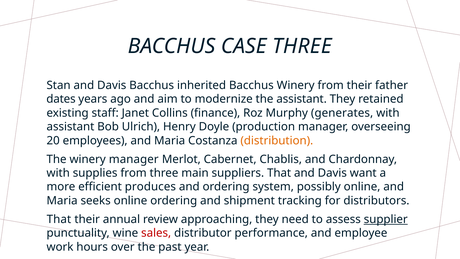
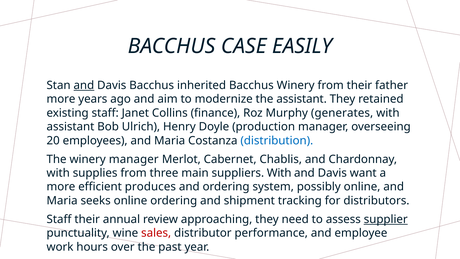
CASE THREE: THREE -> EASILY
and at (84, 85) underline: none -> present
dates at (61, 99): dates -> more
distribution colour: orange -> blue
suppliers That: That -> With
That at (59, 219): That -> Staff
